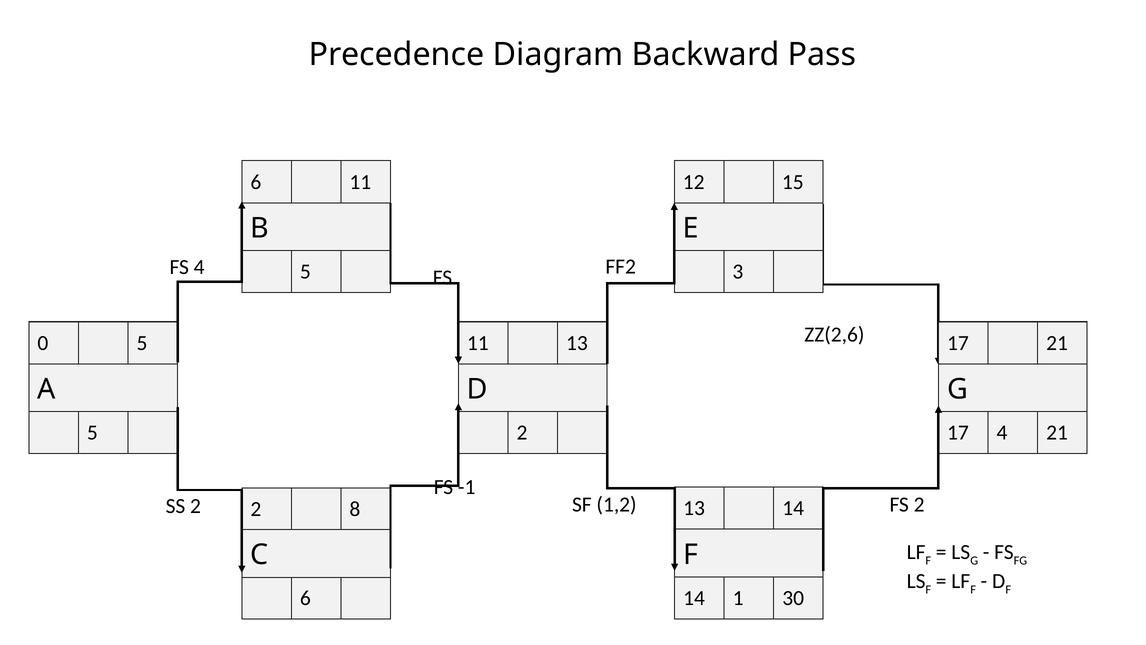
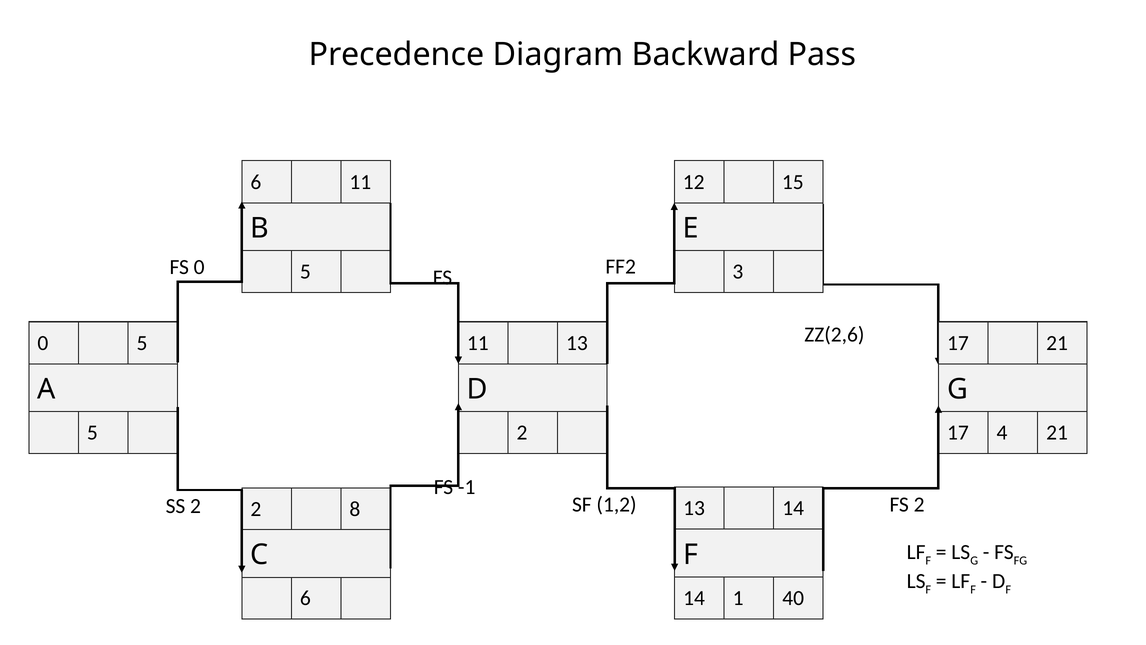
FS 4: 4 -> 0
30: 30 -> 40
